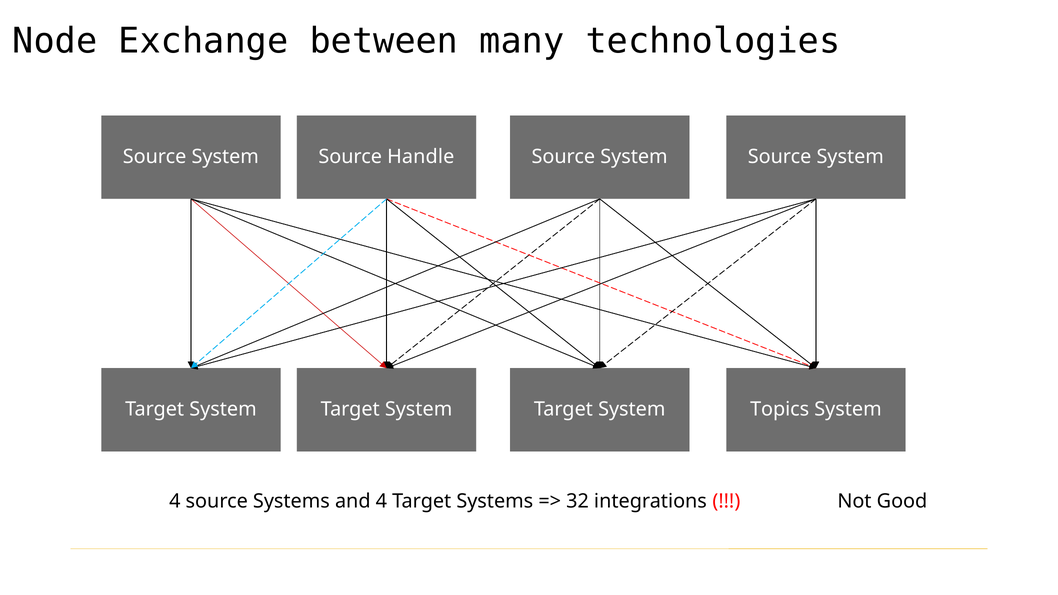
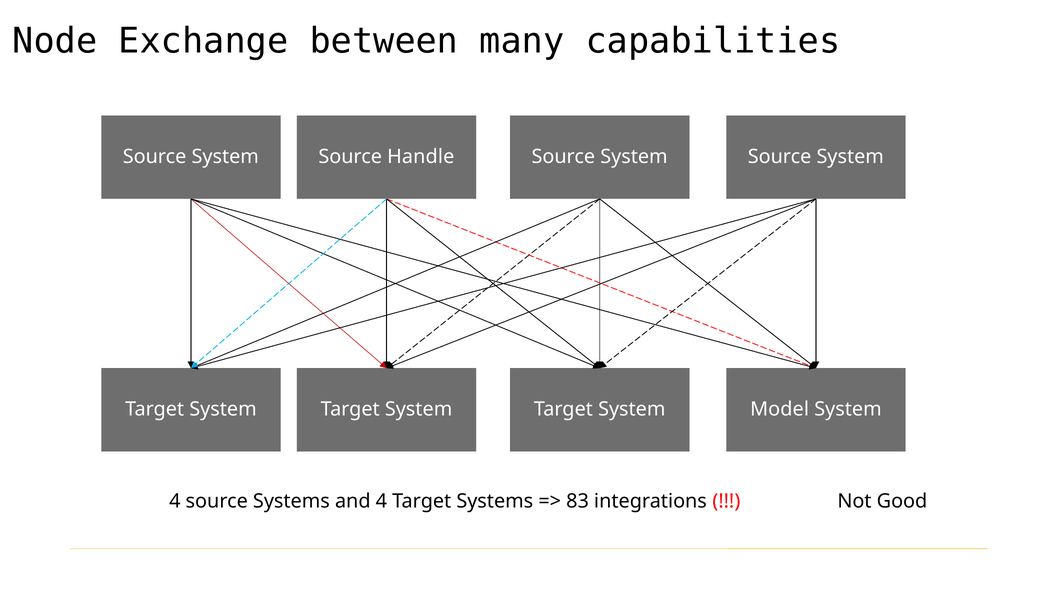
technologies: technologies -> capabilities
Topics: Topics -> Model
32: 32 -> 83
